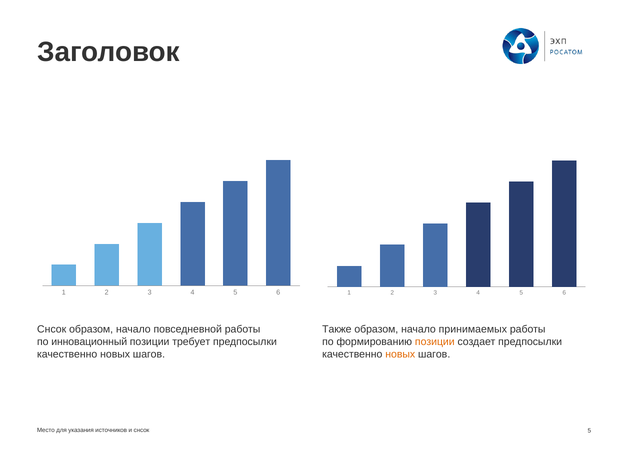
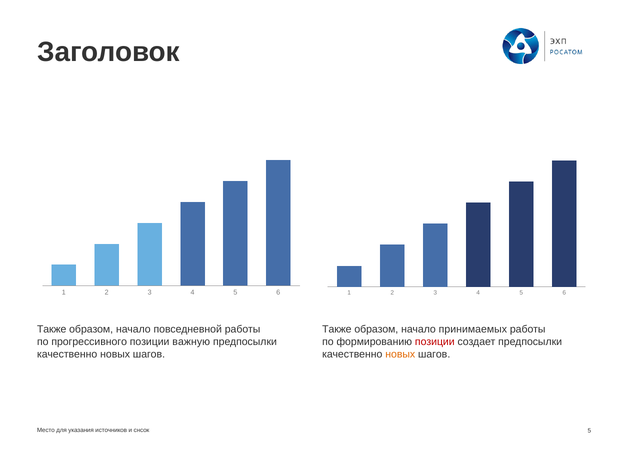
Снсок at (52, 329): Снсок -> Также
инновационный: инновационный -> прогрессивного
требует: требует -> важную
позиции at (435, 342) colour: orange -> red
